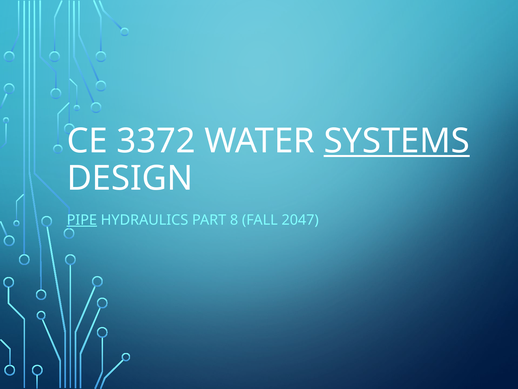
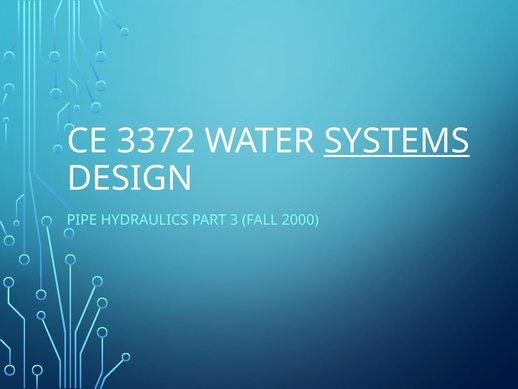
PIPE underline: present -> none
8: 8 -> 3
2047: 2047 -> 2000
